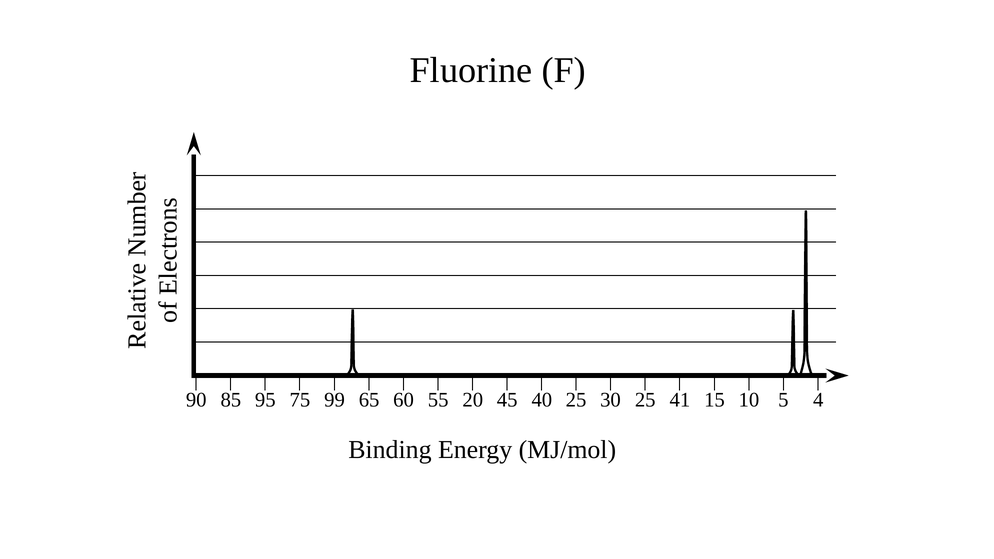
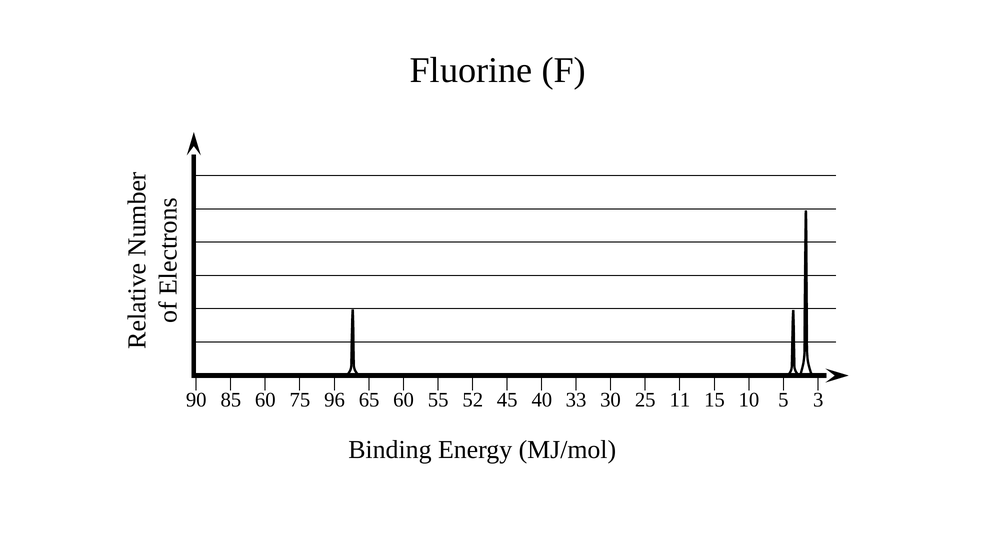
85 95: 95 -> 60
99: 99 -> 96
20: 20 -> 52
40 25: 25 -> 33
41: 41 -> 11
4: 4 -> 3
